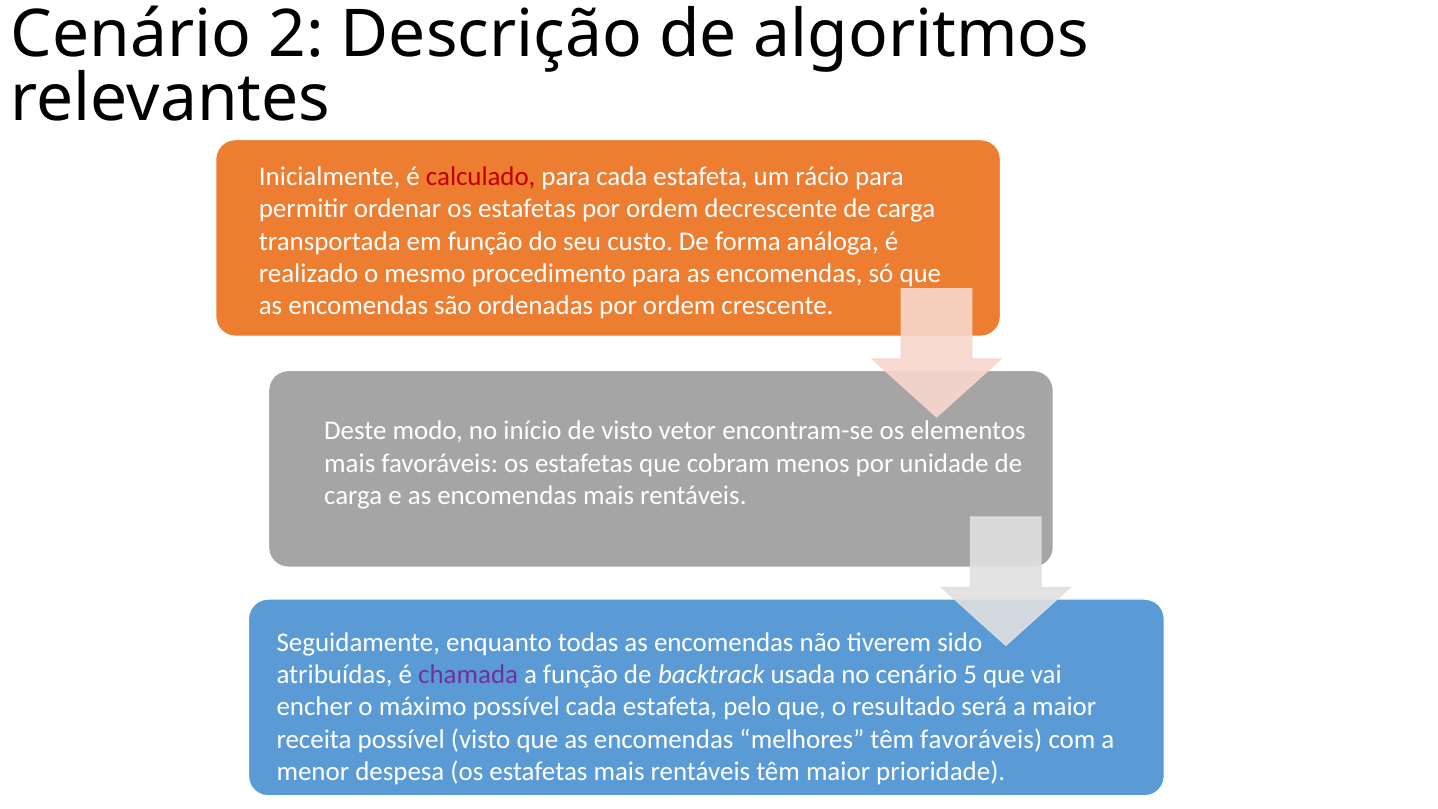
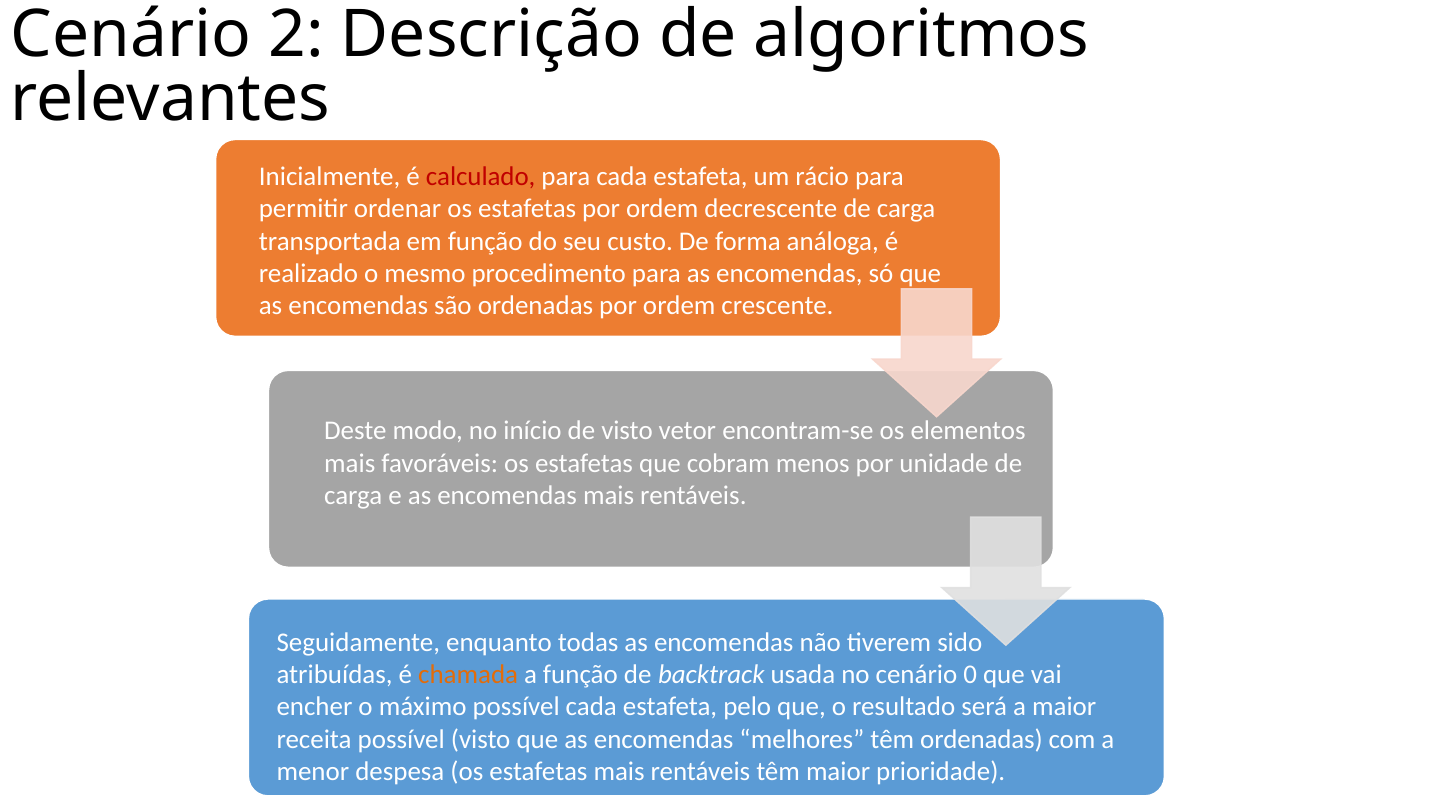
chamada colour: purple -> orange
5: 5 -> 0
têm favoráveis: favoráveis -> ordenadas
